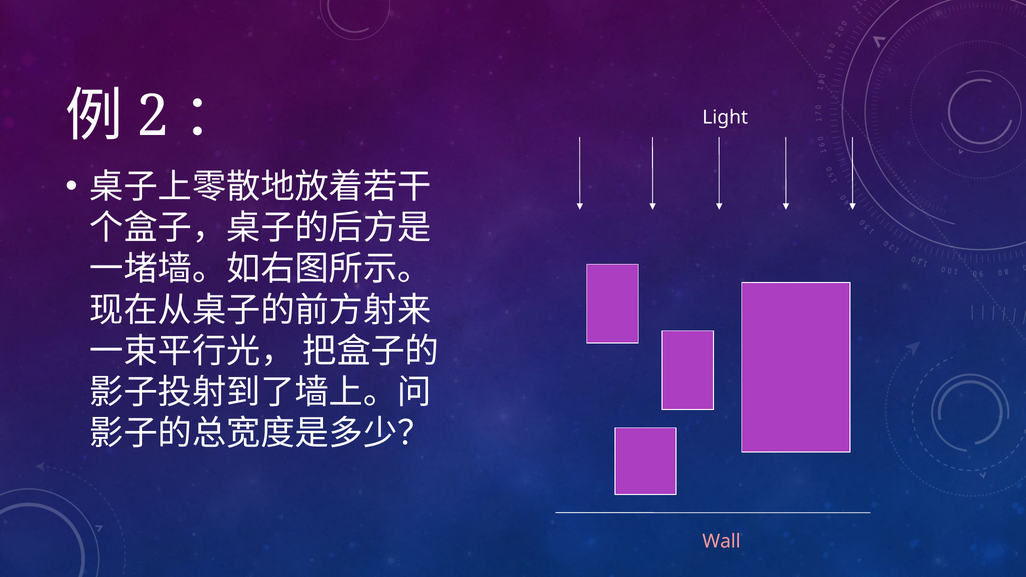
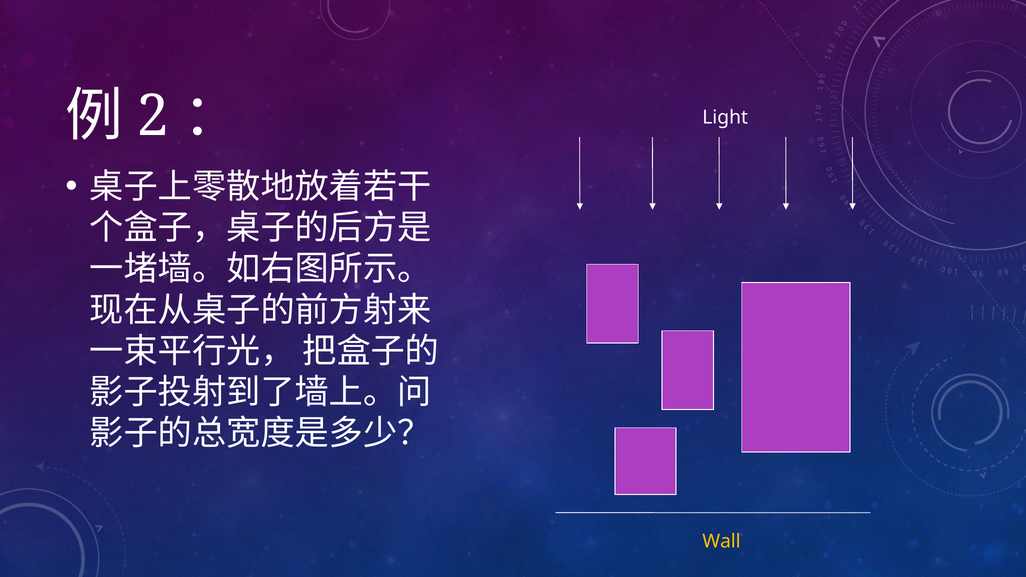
Wall colour: pink -> yellow
